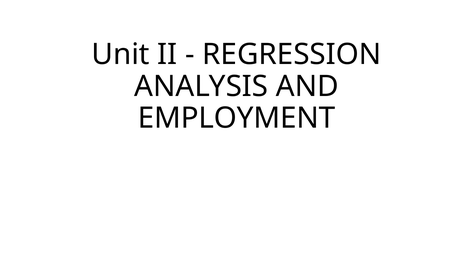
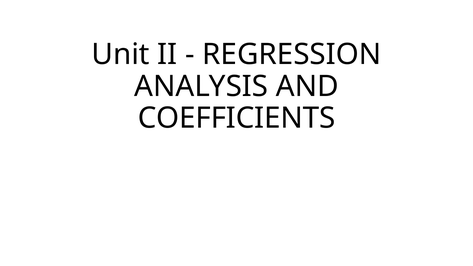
EMPLOYMENT: EMPLOYMENT -> COEFFICIENTS
